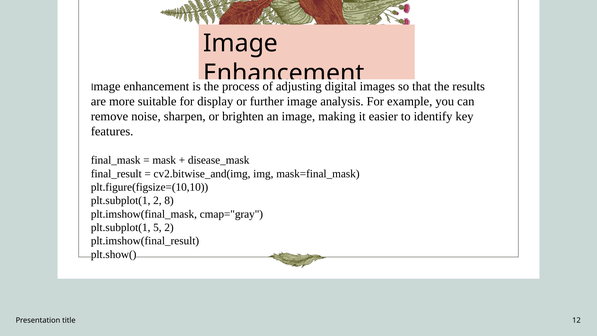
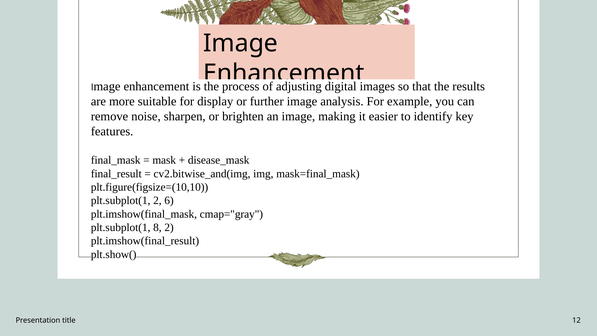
8: 8 -> 6
5: 5 -> 8
